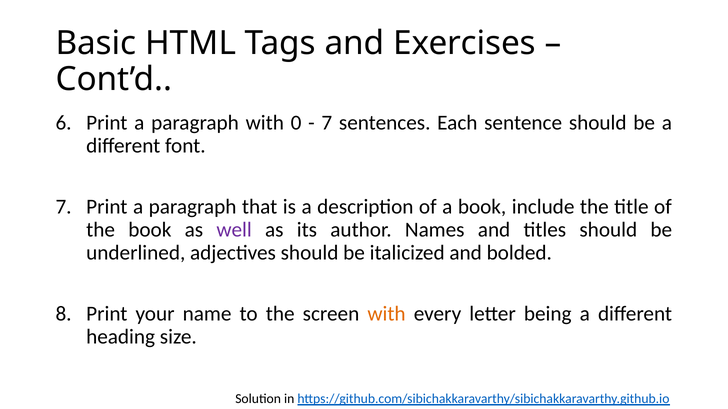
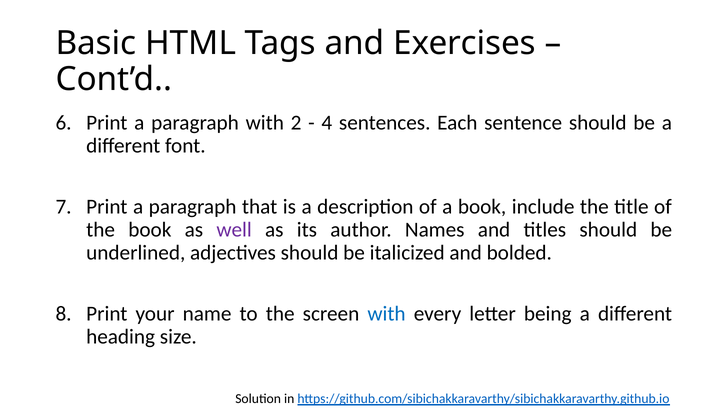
0: 0 -> 2
7 at (327, 123): 7 -> 4
with at (387, 314) colour: orange -> blue
